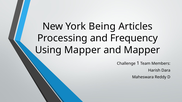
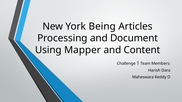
Frequency: Frequency -> Document
and Mapper: Mapper -> Content
